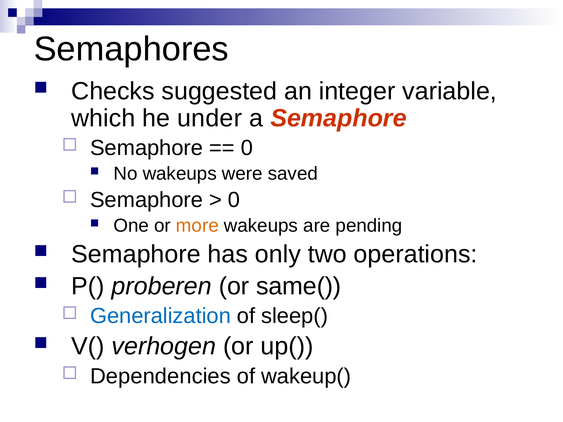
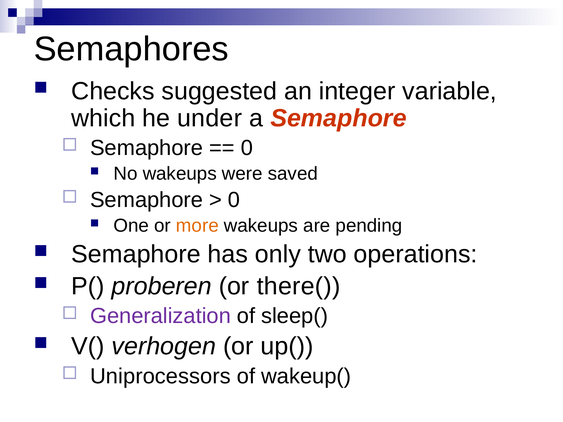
same(: same( -> there(
Generalization colour: blue -> purple
Dependencies: Dependencies -> Uniprocessors
